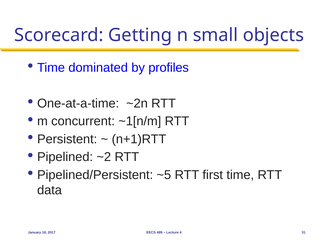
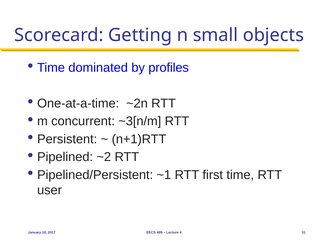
~1[n/m: ~1[n/m -> ~3[n/m
~5: ~5 -> ~1
data: data -> user
